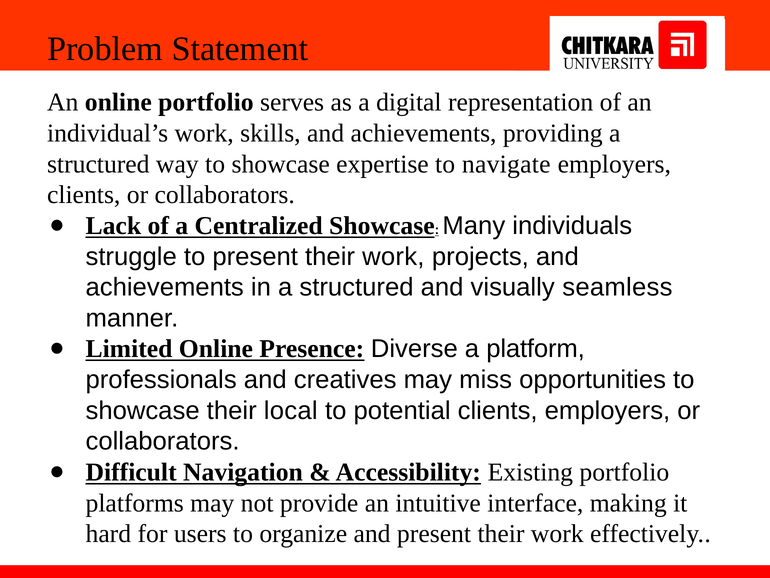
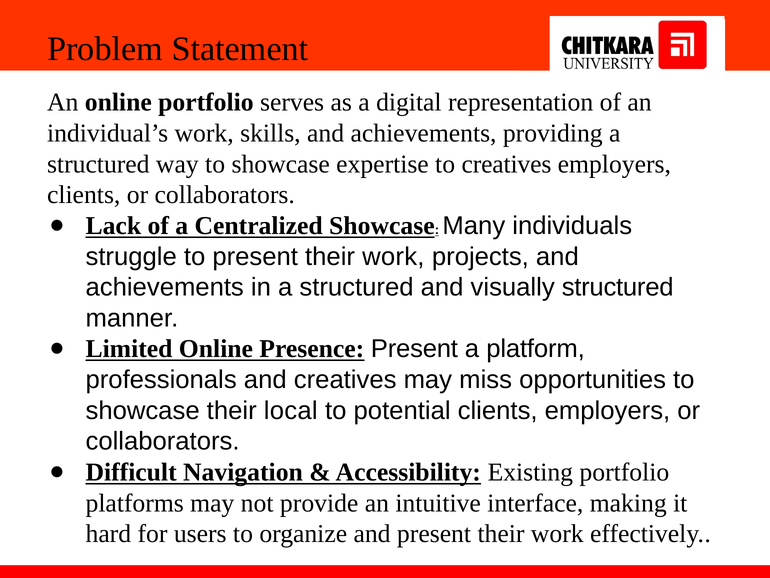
to navigate: navigate -> creatives
visually seamless: seamless -> structured
Presence Diverse: Diverse -> Present
